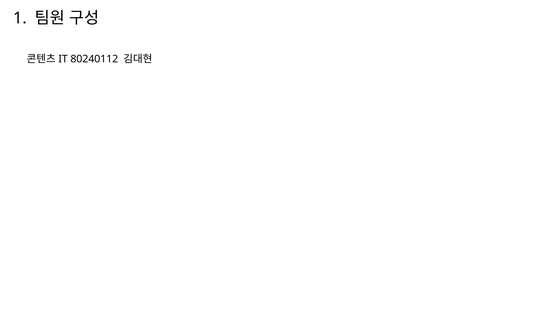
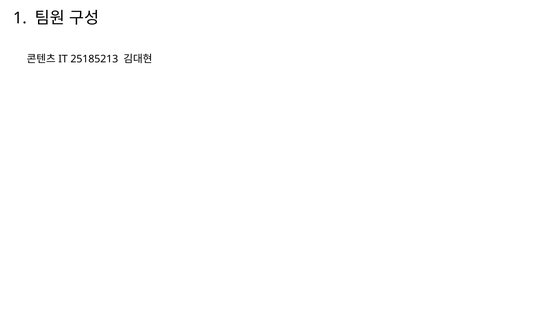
80240112: 80240112 -> 25185213
